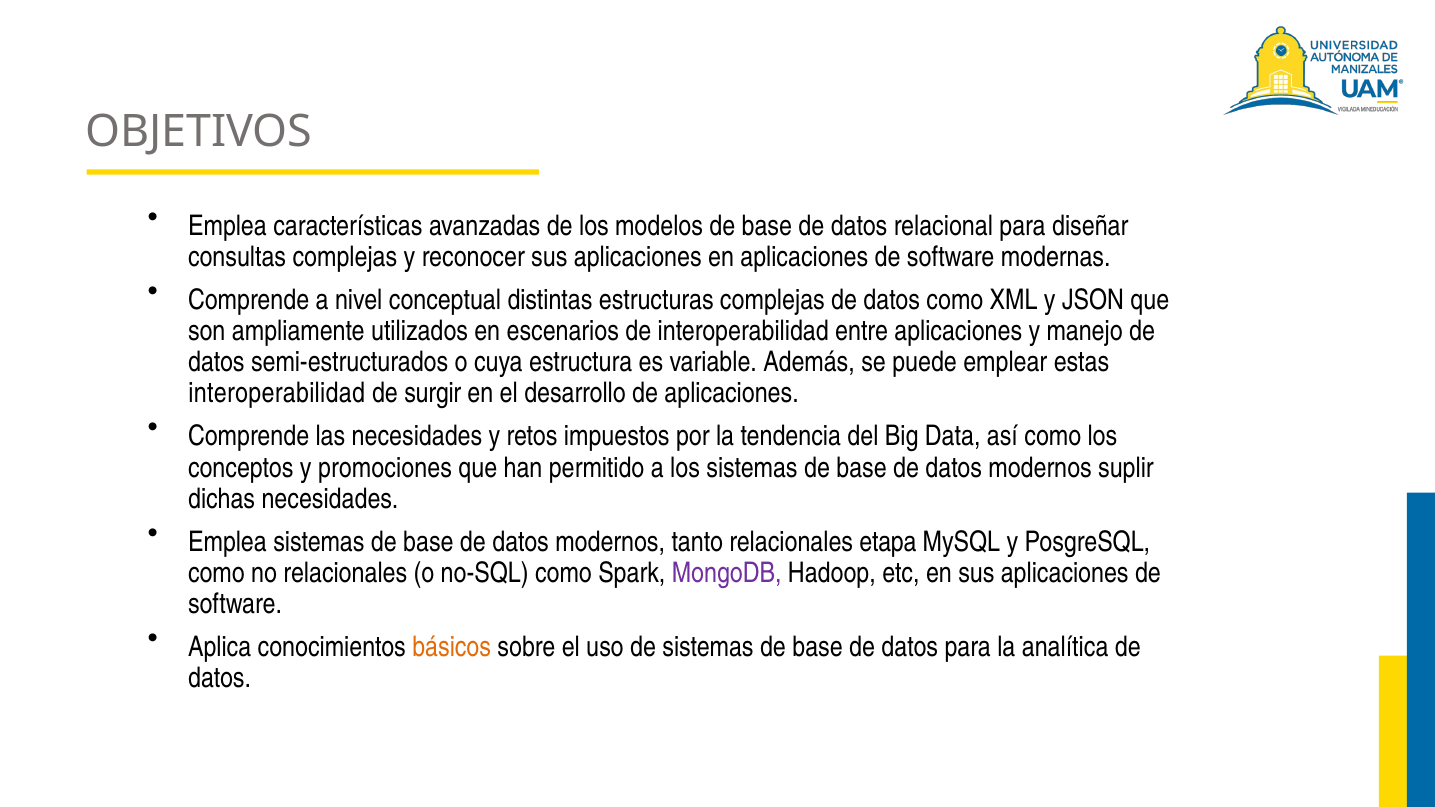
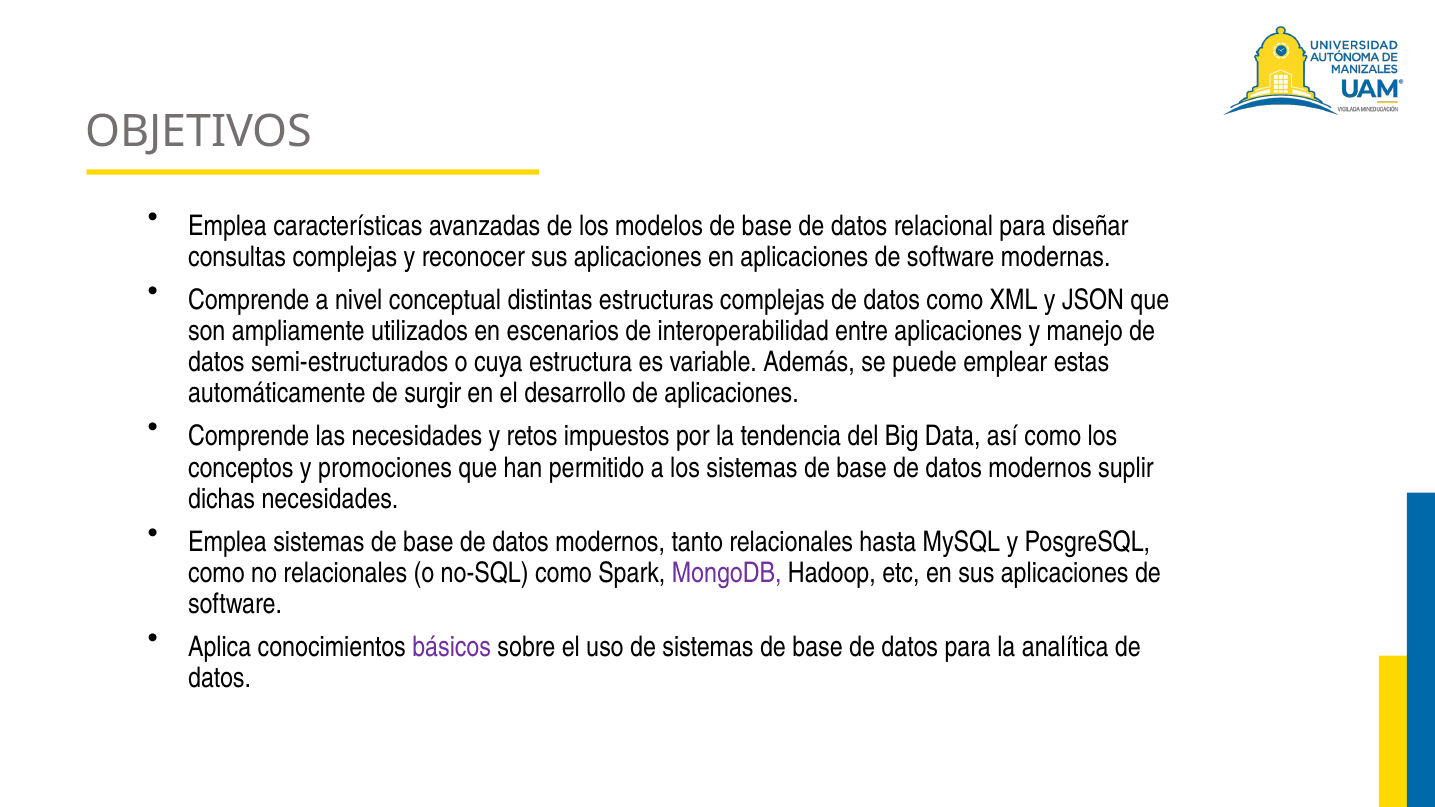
interoperabilidad at (277, 394): interoperabilidad -> automáticamente
etapa: etapa -> hasta
básicos colour: orange -> purple
